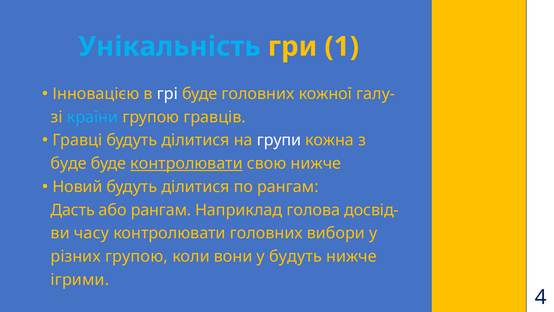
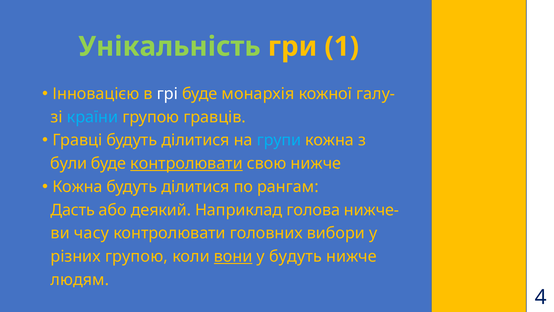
Унікальність colour: light blue -> light green
буде головних: головних -> монархія
групи colour: white -> light blue
буде at (69, 163): буде -> були
Новий at (77, 187): Новий -> Кожна
або рангам: рангам -> деякий
досвід-: досвід- -> нижче-
вони underline: none -> present
ігрими: ігрими -> людям
